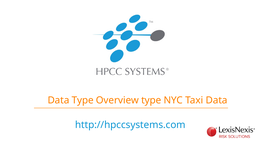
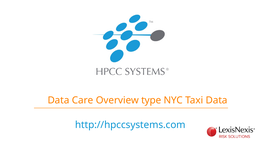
Data Type: Type -> Care
